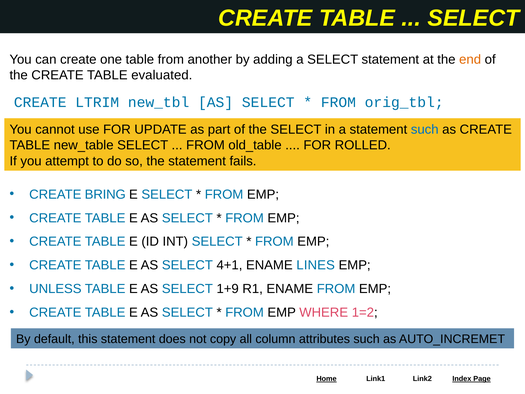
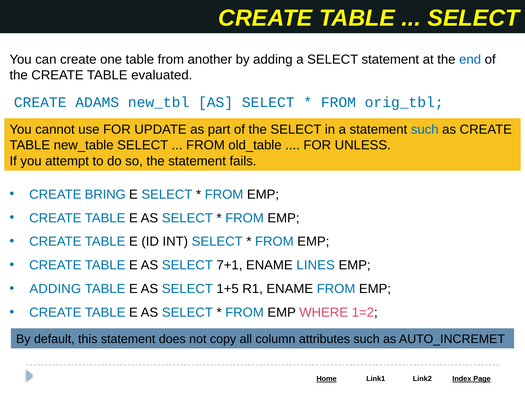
end colour: orange -> blue
LTRIM: LTRIM -> ADAMS
ROLLED: ROLLED -> UNLESS
4+1: 4+1 -> 7+1
UNLESS at (55, 289): UNLESS -> ADDING
1+9: 1+9 -> 1+5
